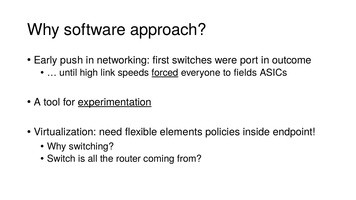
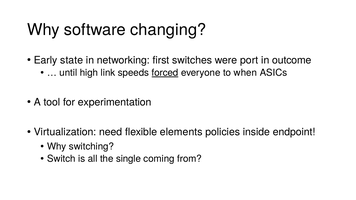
approach: approach -> changing
push: push -> state
fields: fields -> when
experimentation underline: present -> none
router: router -> single
